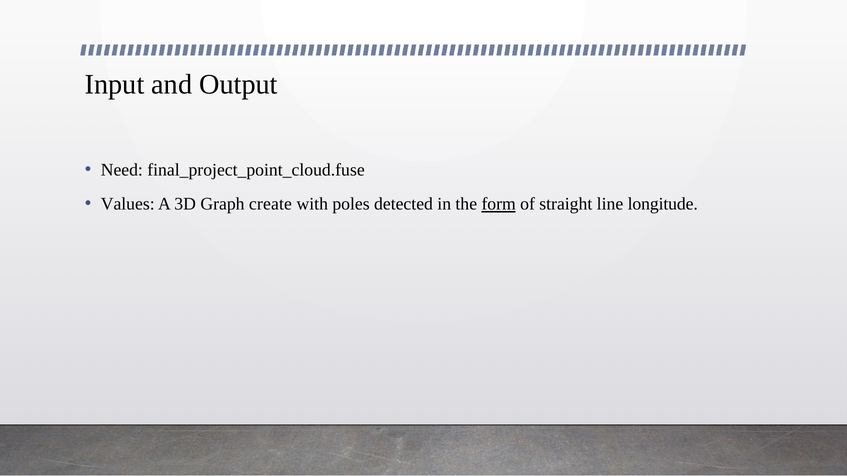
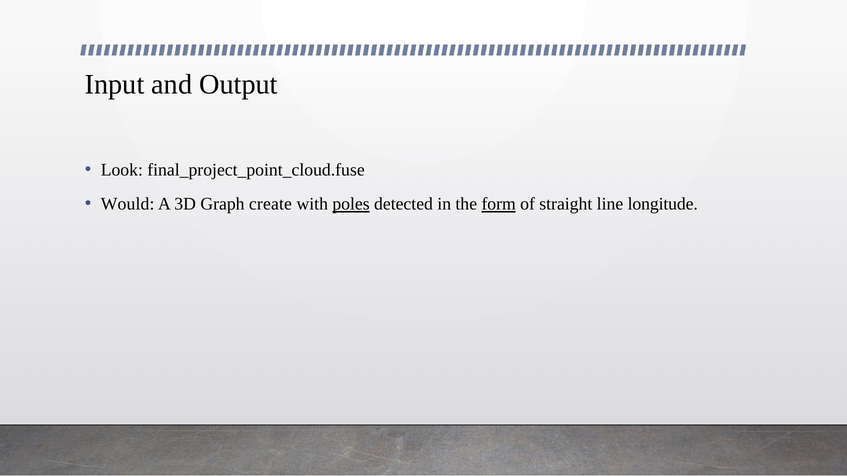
Need: Need -> Look
Values: Values -> Would
poles underline: none -> present
